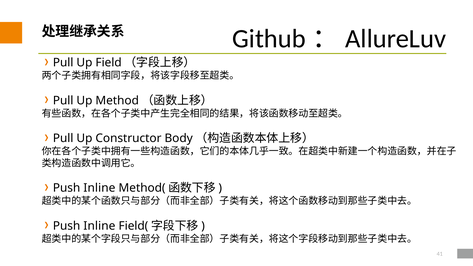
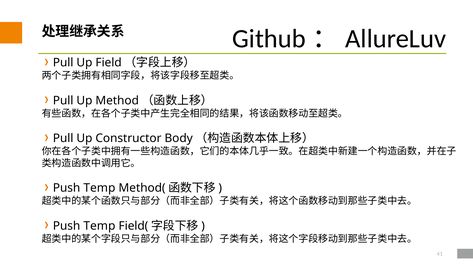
Inline at (99, 188): Inline -> Temp
Inline at (99, 226): Inline -> Temp
